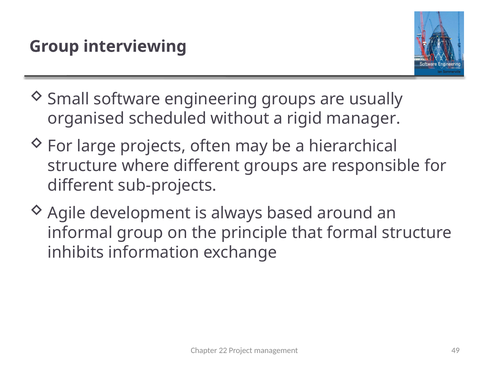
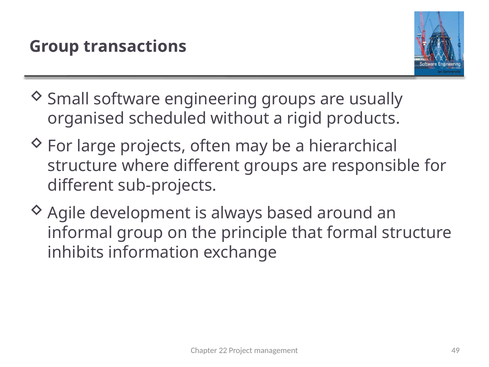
interviewing: interviewing -> transactions
manager: manager -> products
